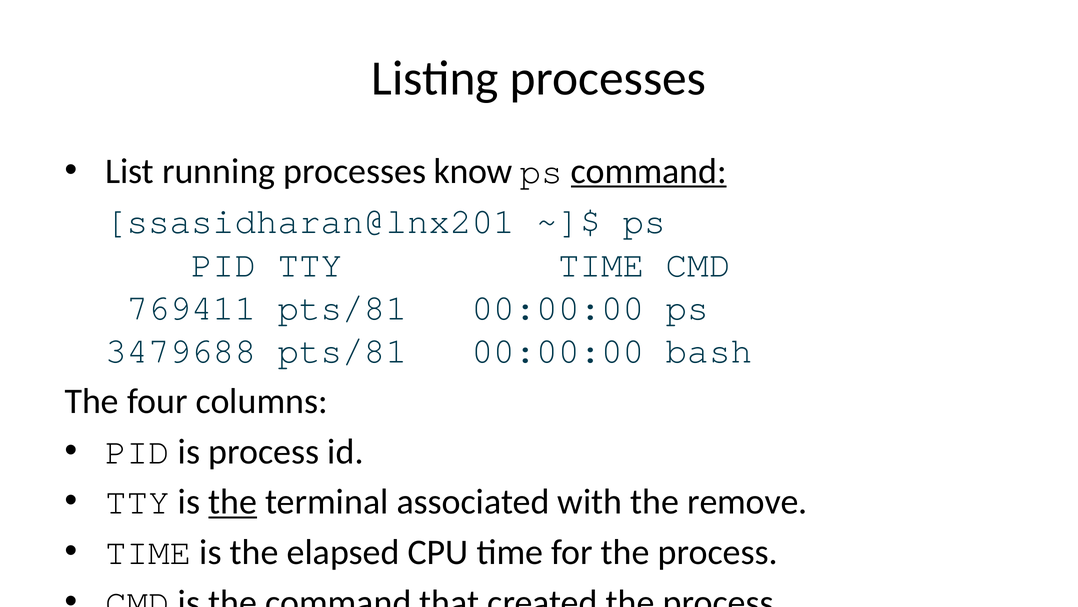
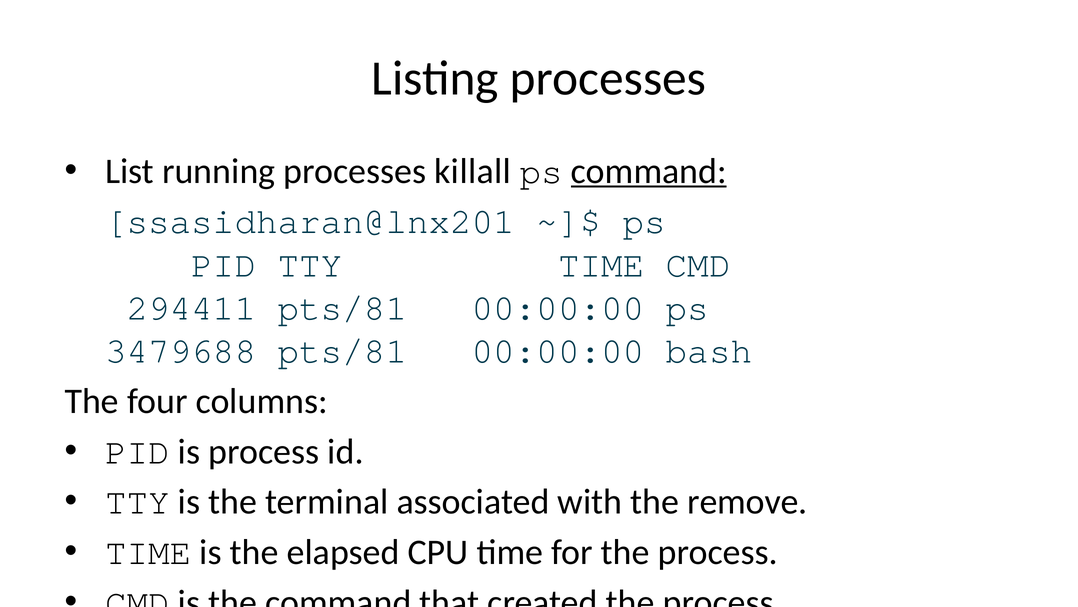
know: know -> killall
769411: 769411 -> 294411
the at (233, 502) underline: present -> none
